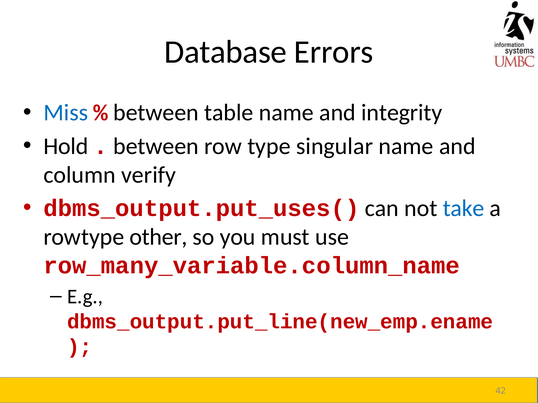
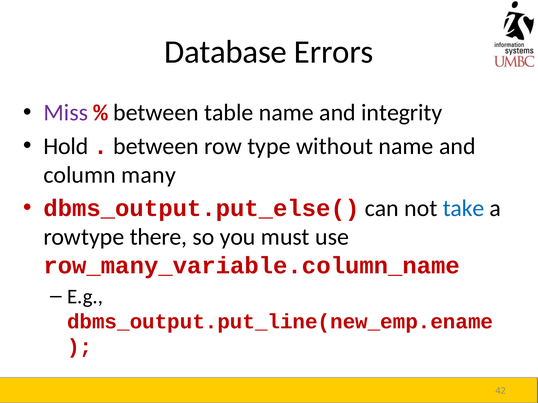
Miss colour: blue -> purple
singular: singular -> without
verify: verify -> many
dbms_output.put_uses(: dbms_output.put_uses( -> dbms_output.put_else(
other: other -> there
